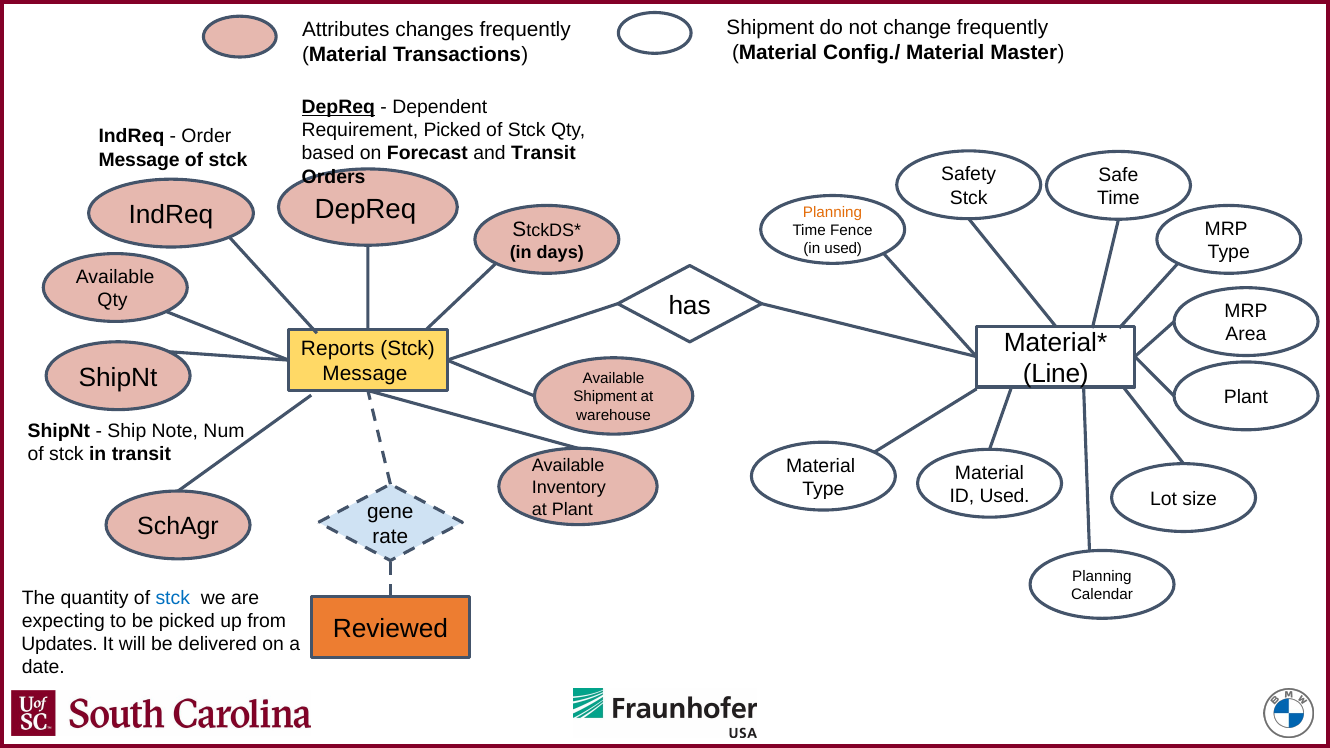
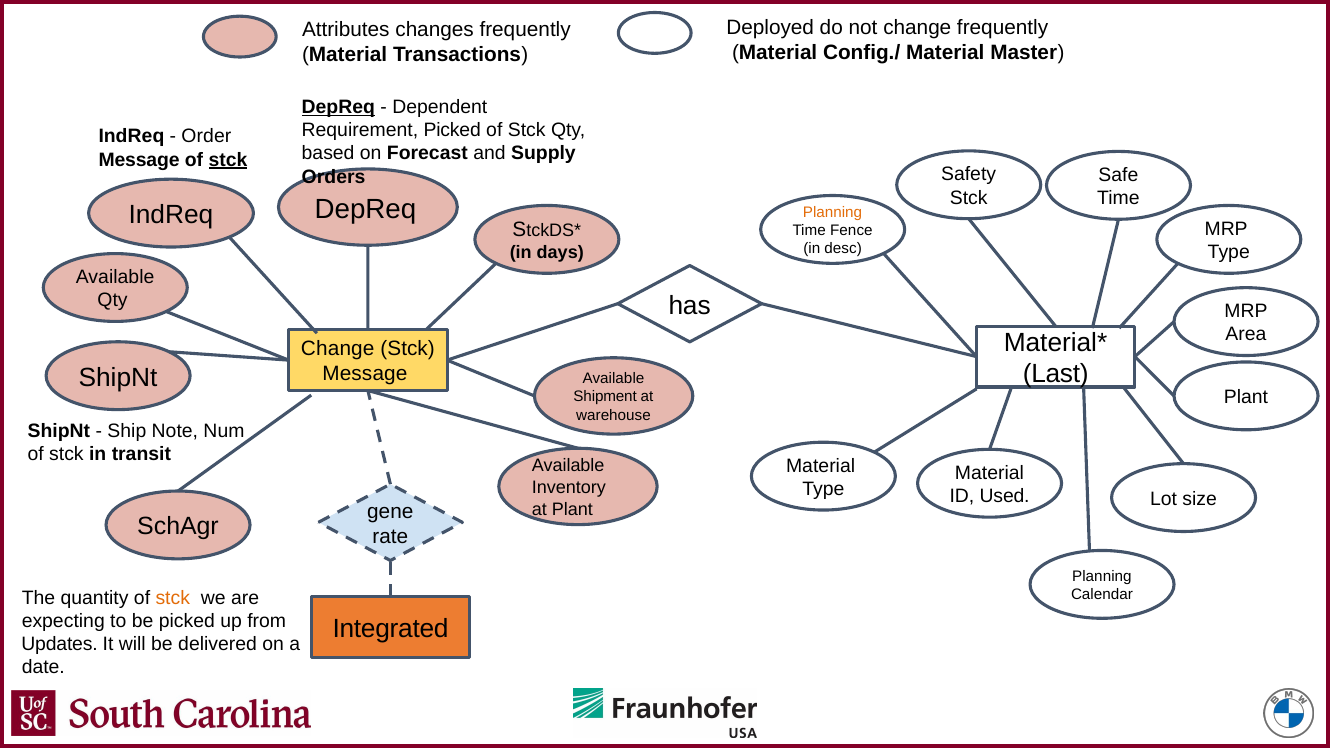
Shipment at (770, 28): Shipment -> Deployed
and Transit: Transit -> Supply
stck at (228, 160) underline: none -> present
in used: used -> desc
Reports at (338, 349): Reports -> Change
Line: Line -> Last
stck at (173, 598) colour: blue -> orange
Reviewed: Reviewed -> Integrated
